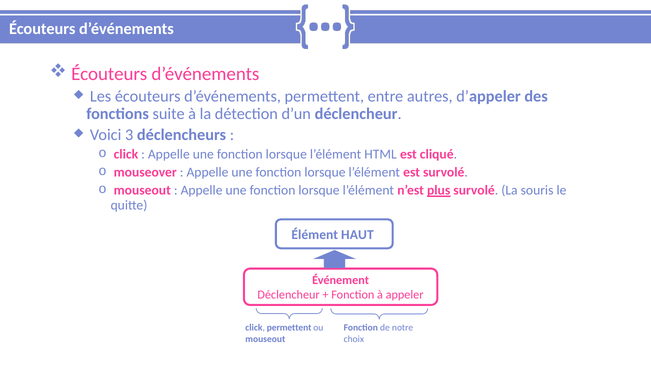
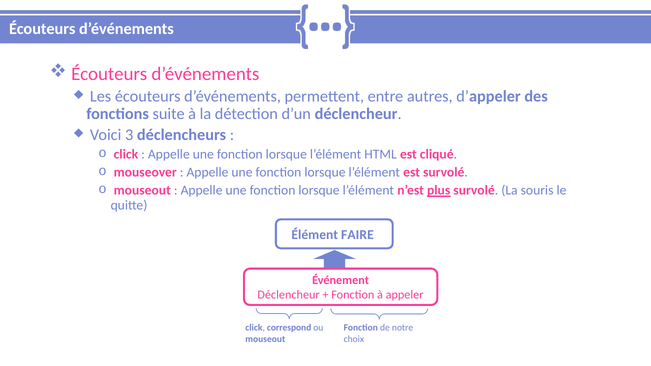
HAUT: HAUT -> FAIRE
click permettent: permettent -> correspond
